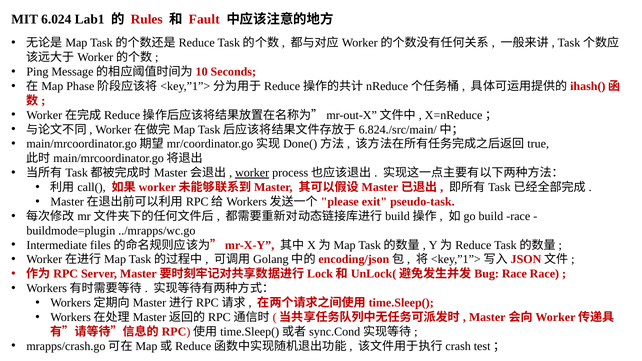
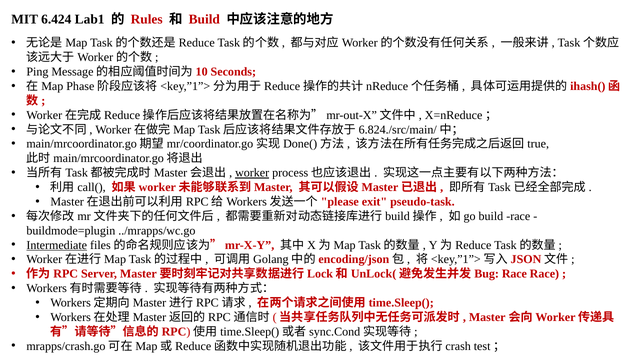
6.024: 6.024 -> 6.424
Fault at (204, 19): Fault -> Build
Intermediate underline: none -> present
